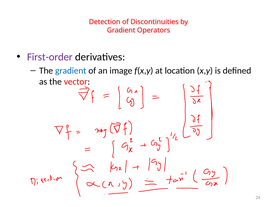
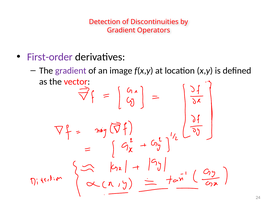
gradient at (71, 71) colour: blue -> purple
